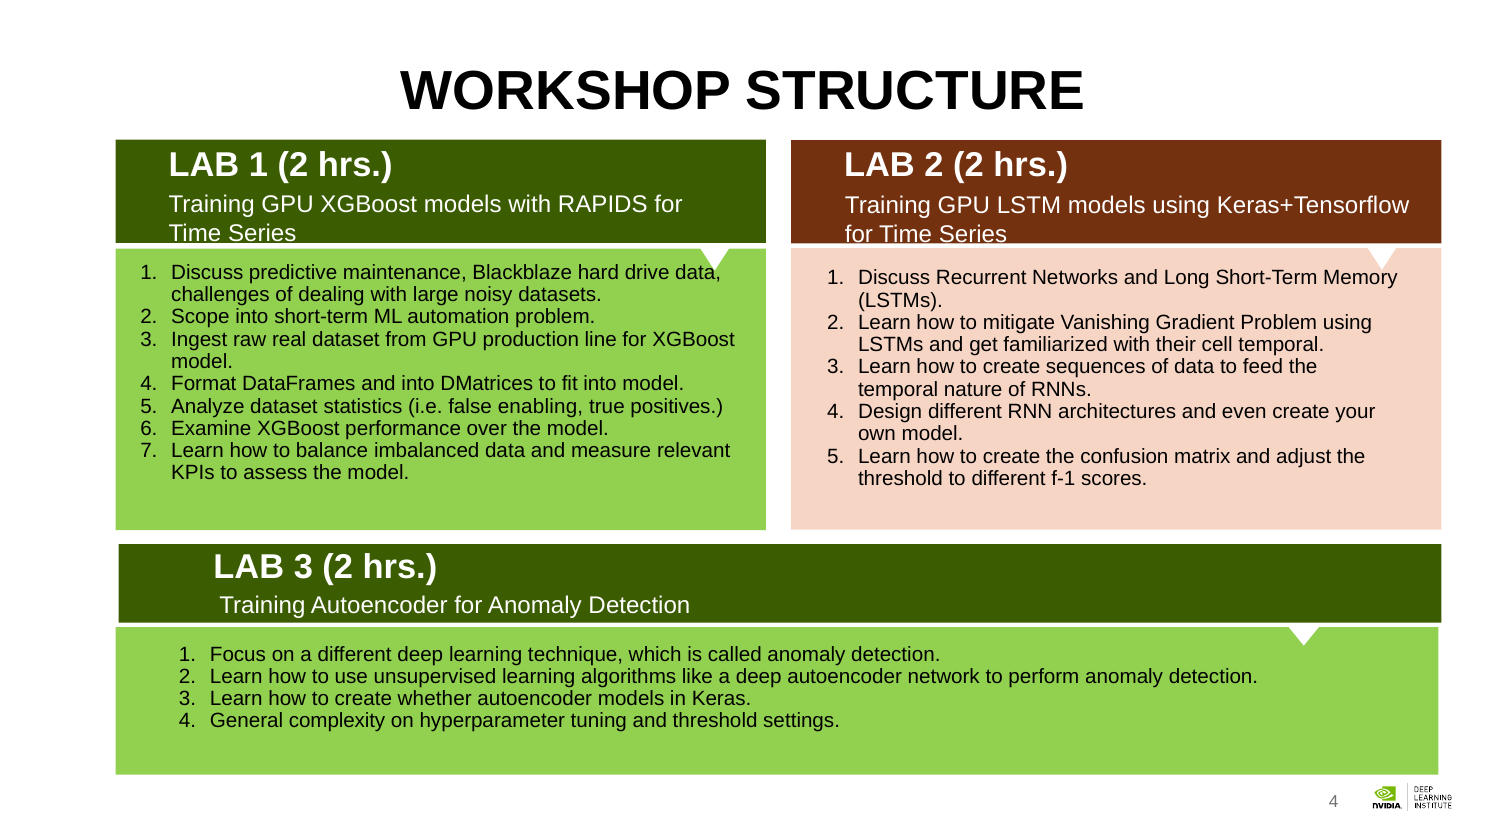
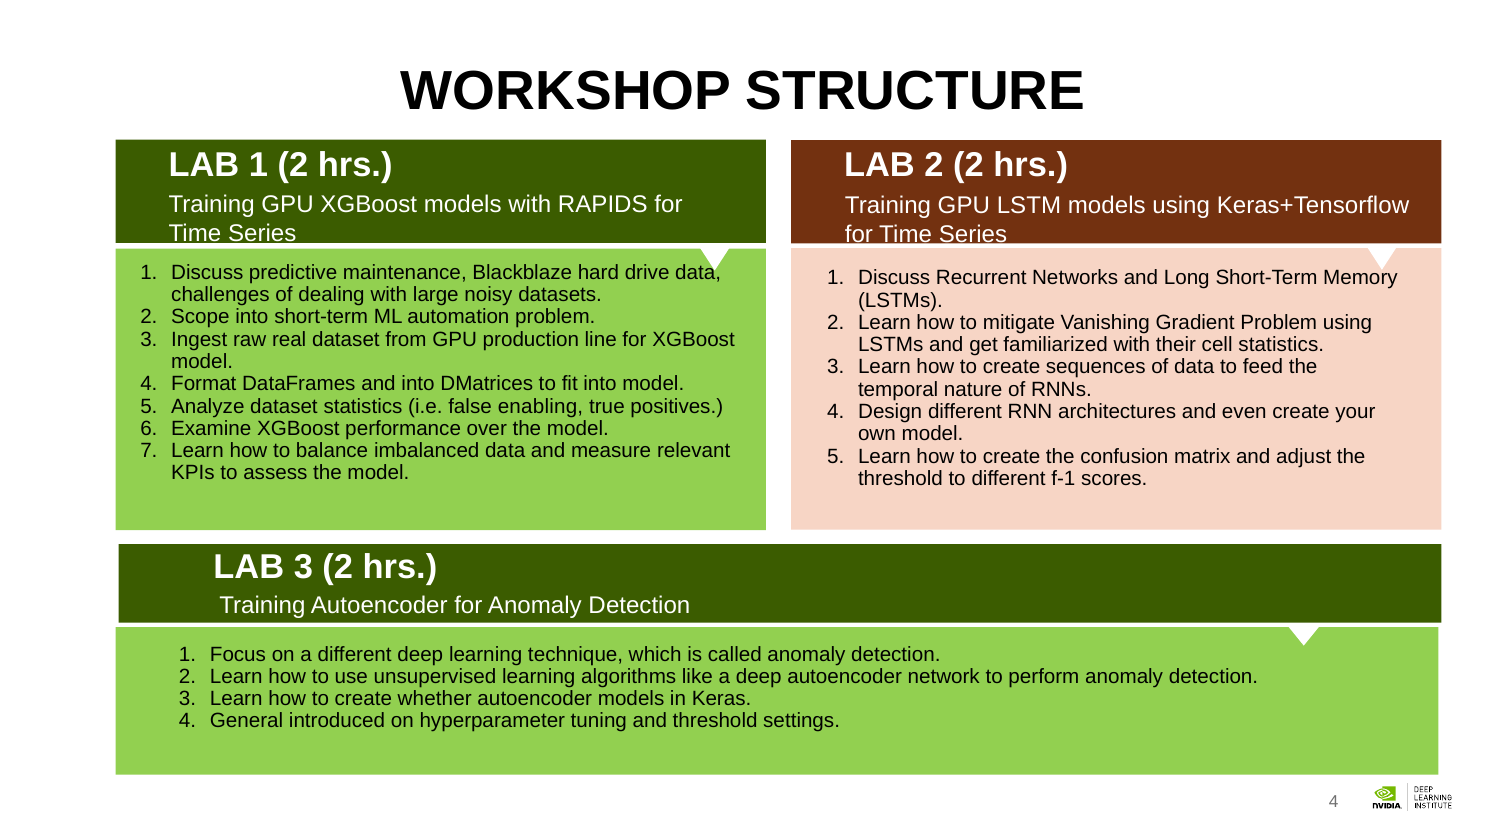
cell temporal: temporal -> statistics
complexity: complexity -> introduced
